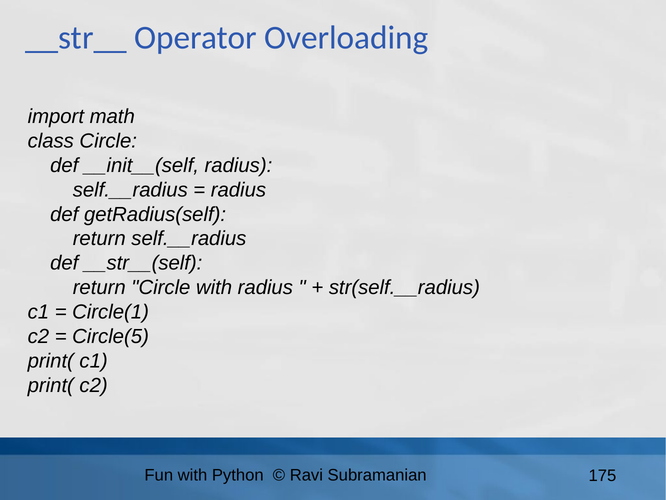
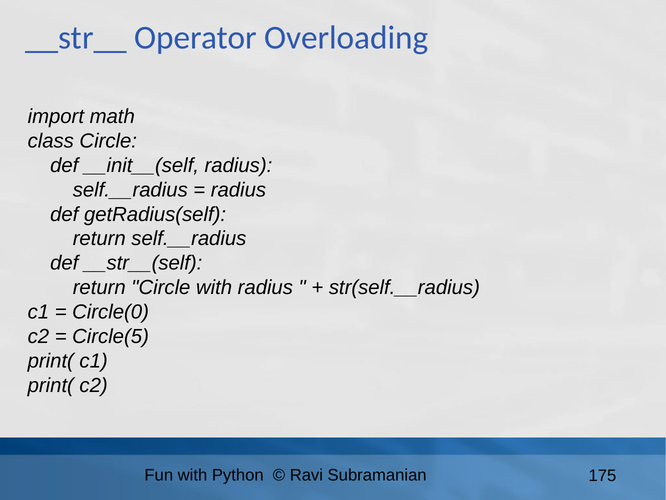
Circle(1: Circle(1 -> Circle(0
